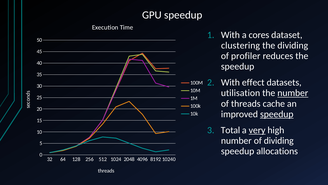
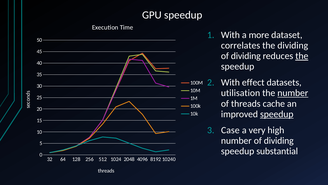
cores: cores -> more
clustering: clustering -> correlates
profiler at (246, 56): profiler -> dividing
the at (302, 56) underline: none -> present
Total: Total -> Case
very underline: present -> none
allocations: allocations -> substantial
